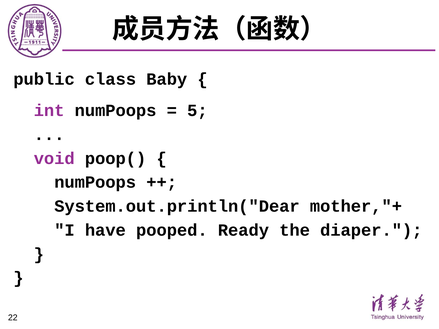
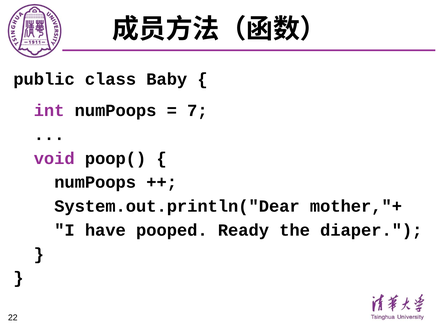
5: 5 -> 7
